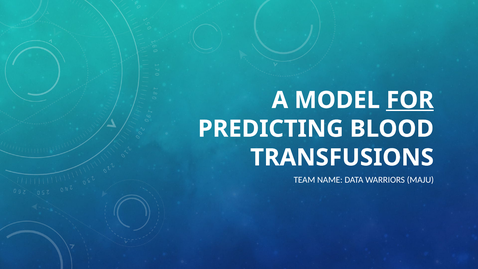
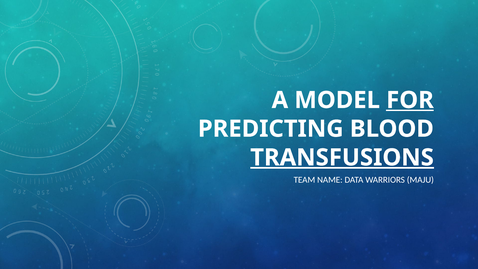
TRANSFUSIONS underline: none -> present
